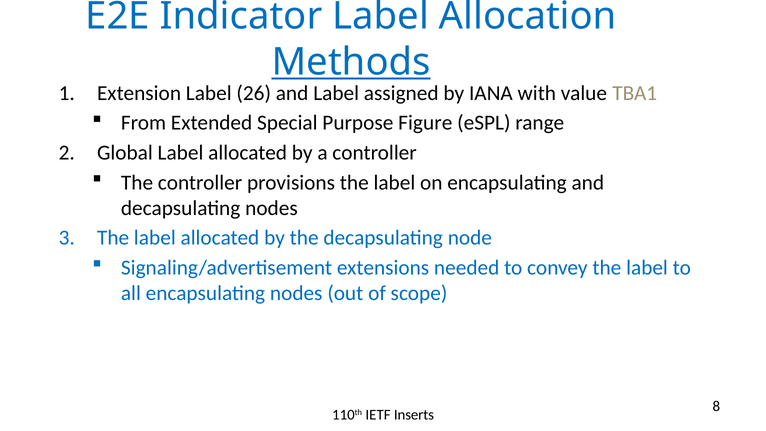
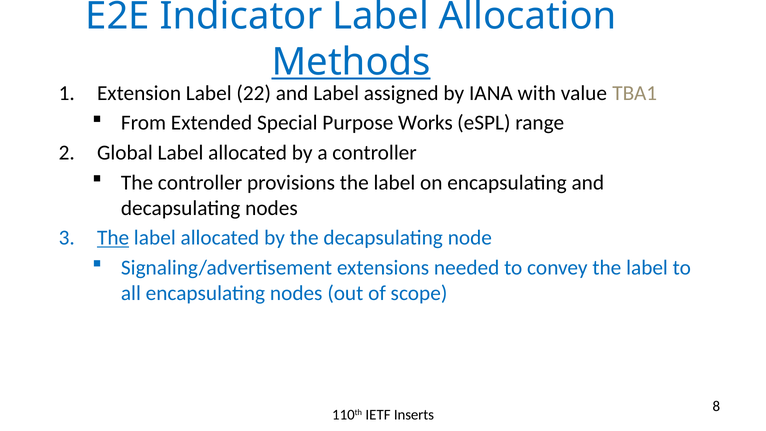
26: 26 -> 22
Figure: Figure -> Works
The at (113, 238) underline: none -> present
